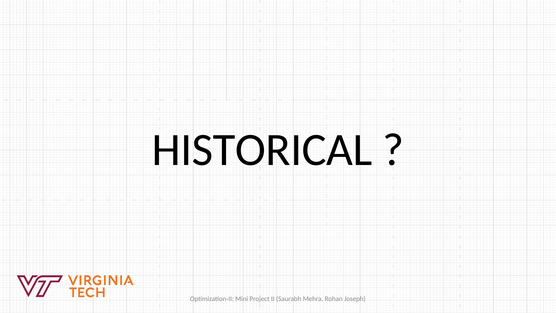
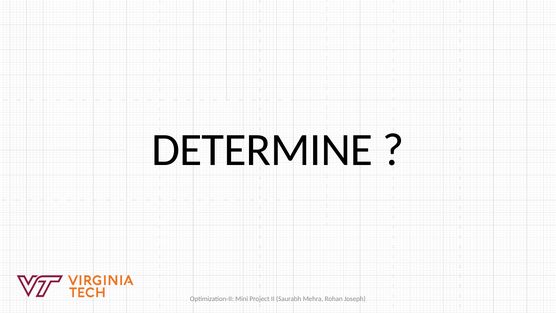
HISTORICAL: HISTORICAL -> DETERMINE
